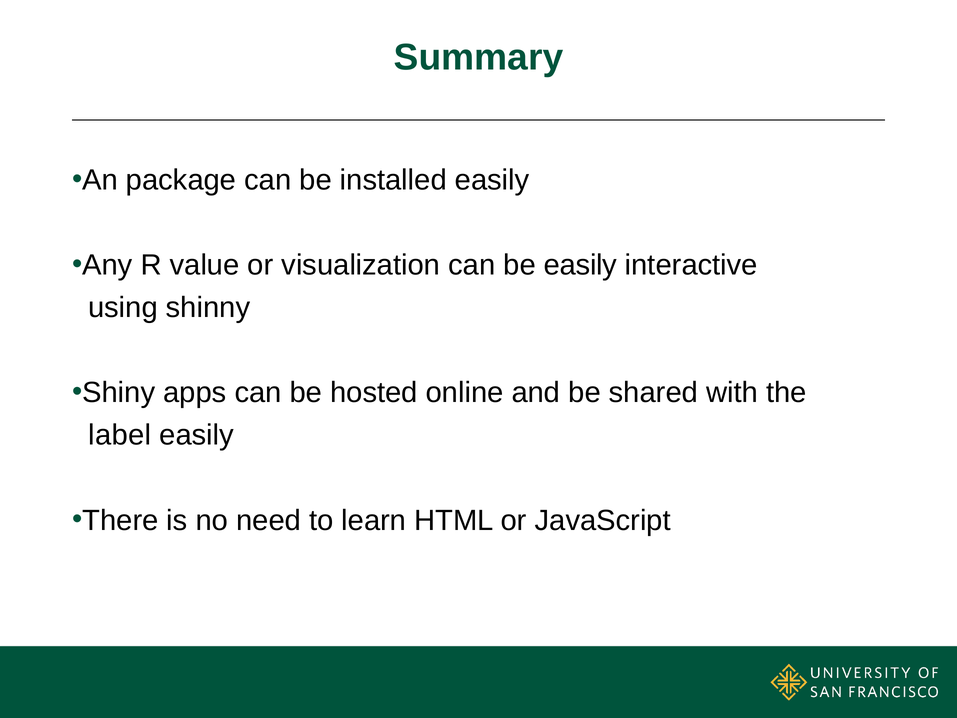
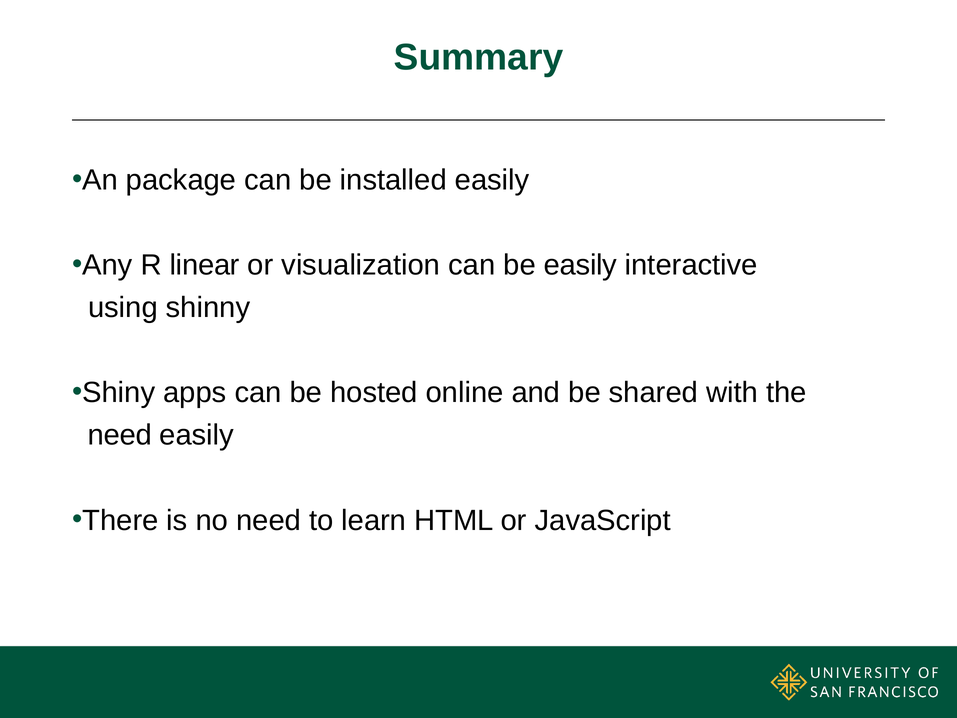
value: value -> linear
label at (120, 435): label -> need
